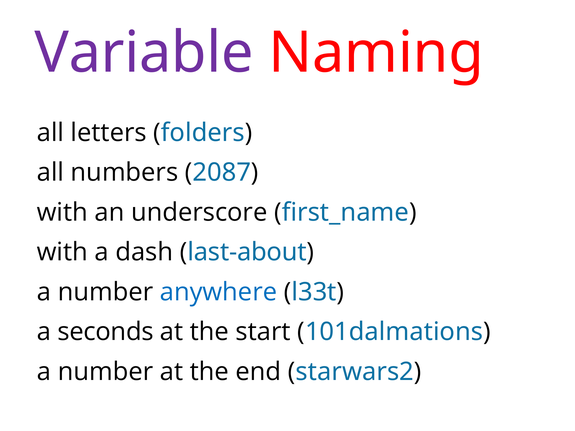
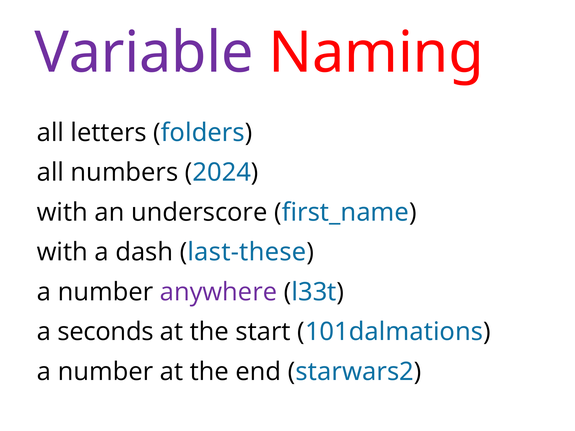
2087: 2087 -> 2024
last-about: last-about -> last-these
anywhere colour: blue -> purple
